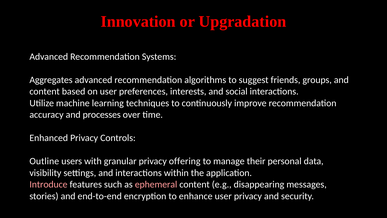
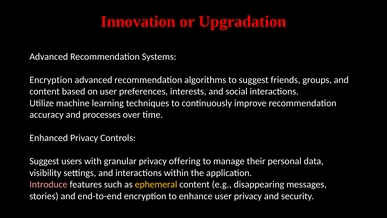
Aggregates at (51, 80): Aggregates -> Encryption
Outline at (44, 161): Outline -> Suggest
ephemeral colour: pink -> yellow
